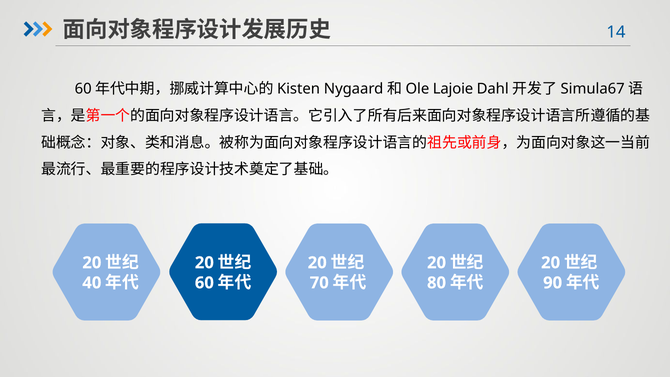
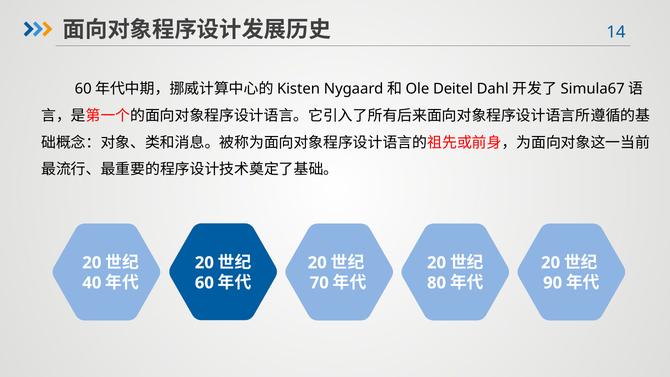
Lajoie: Lajoie -> Deitel
